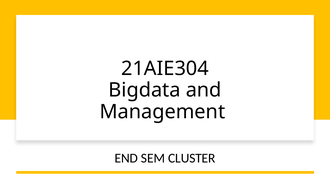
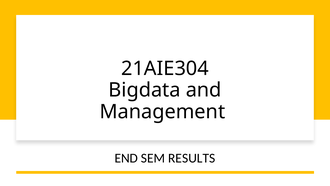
CLUSTER: CLUSTER -> RESULTS
